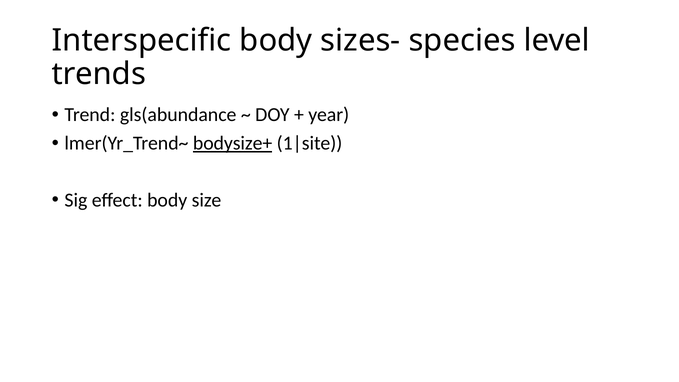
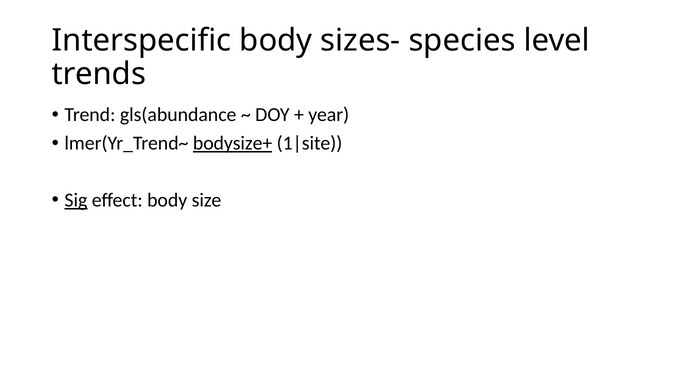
Sig underline: none -> present
